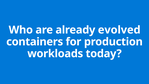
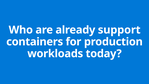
evolved: evolved -> support
